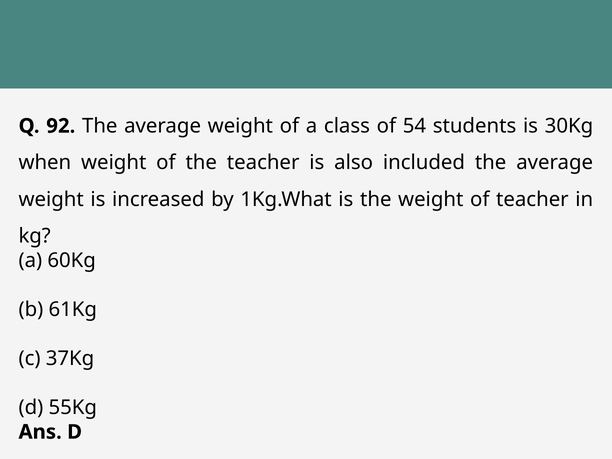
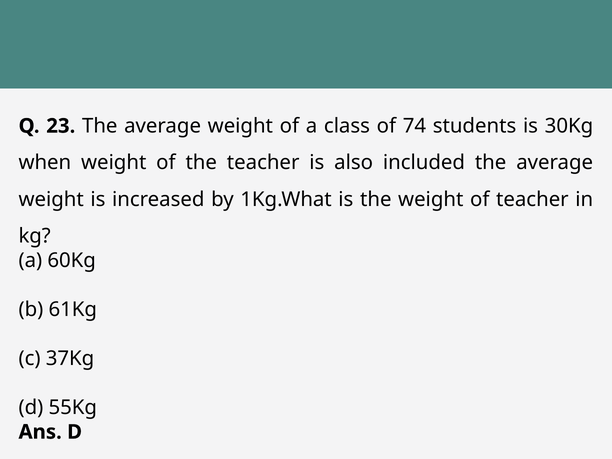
92: 92 -> 23
54: 54 -> 74
